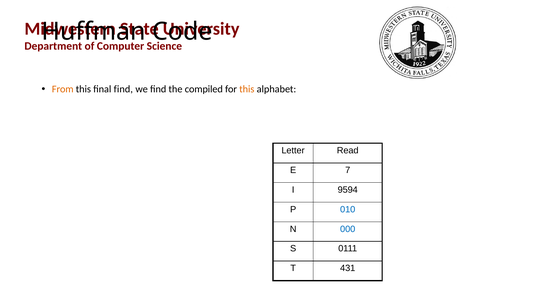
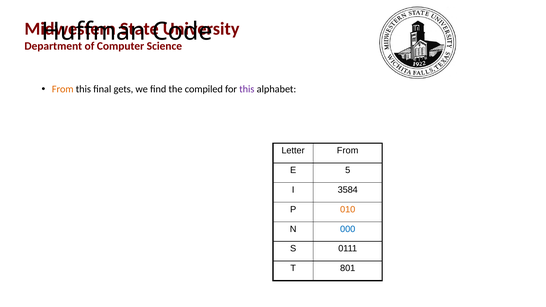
final find: find -> gets
this at (247, 89) colour: orange -> purple
Letter Read: Read -> From
7: 7 -> 5
9594: 9594 -> 3584
010 colour: blue -> orange
431: 431 -> 801
